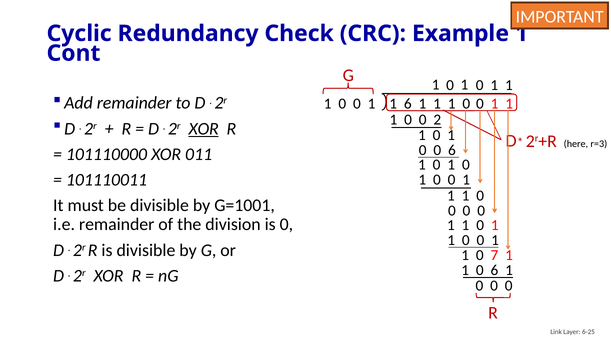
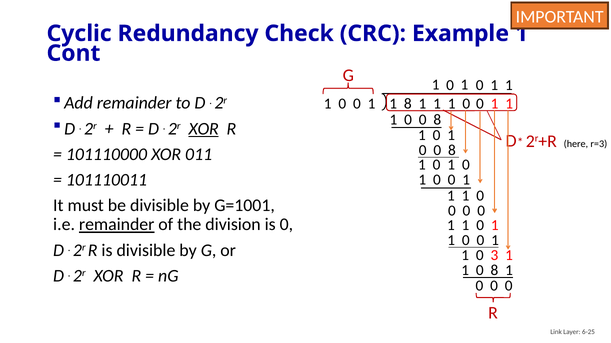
1 6: 6 -> 8
2 at (437, 120): 2 -> 8
6 at (452, 151): 6 -> 8
remainder at (117, 225) underline: none -> present
7: 7 -> 3
1 0 6: 6 -> 8
